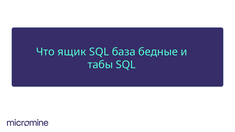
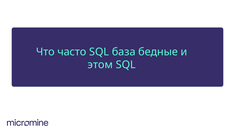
ящик: ящик -> часто
табы: табы -> этом
